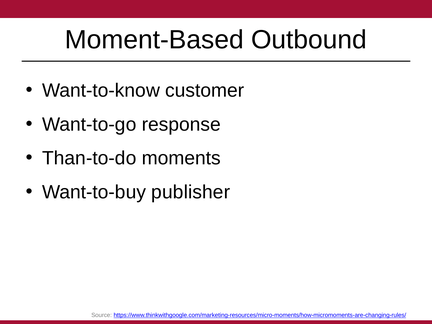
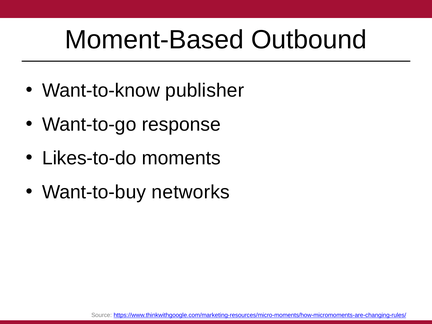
customer: customer -> publisher
Than-to-do: Than-to-do -> Likes-to-do
publisher: publisher -> networks
